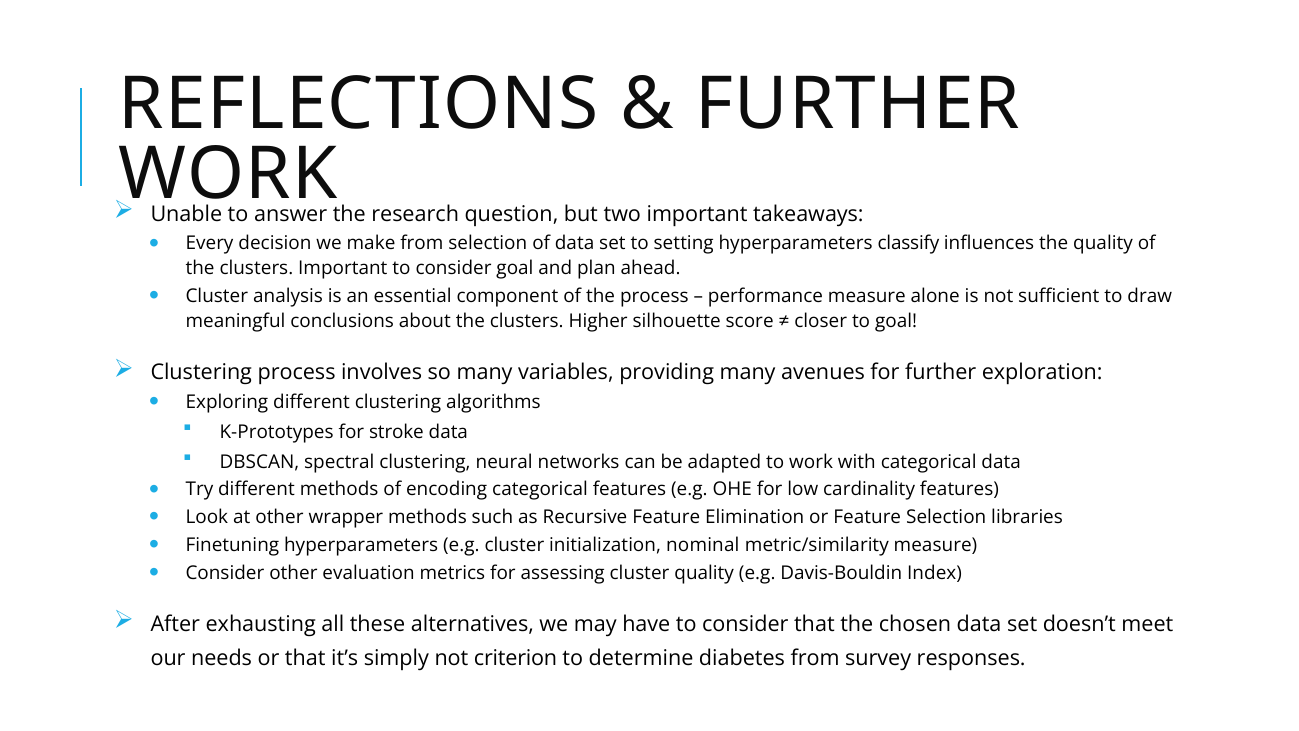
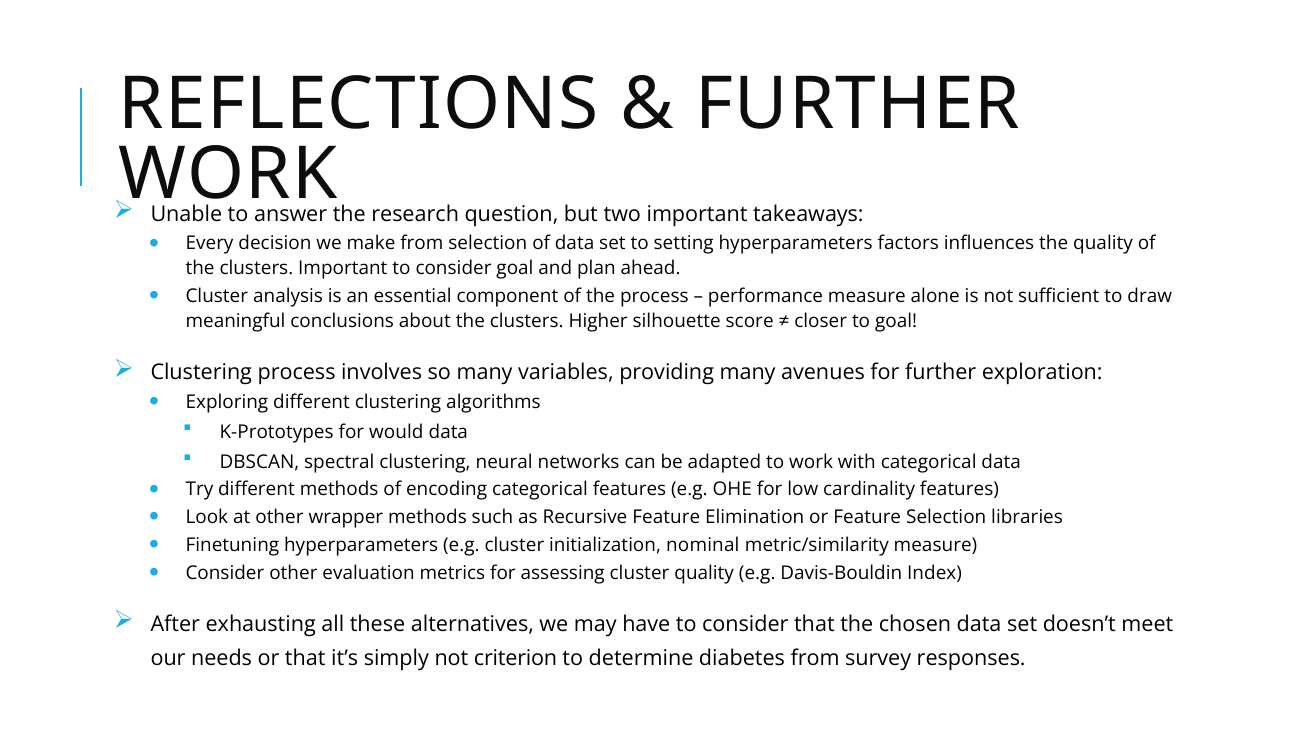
classify: classify -> factors
stroke: stroke -> would
